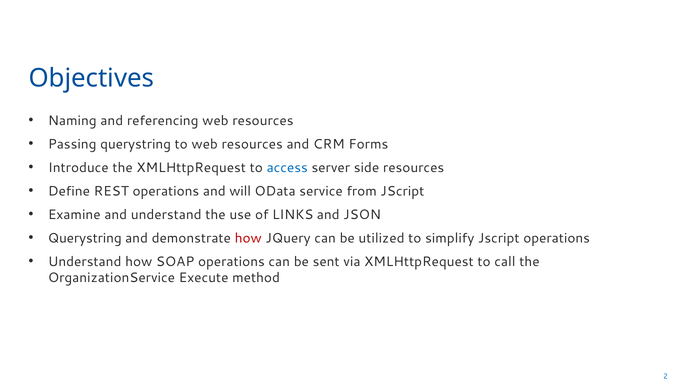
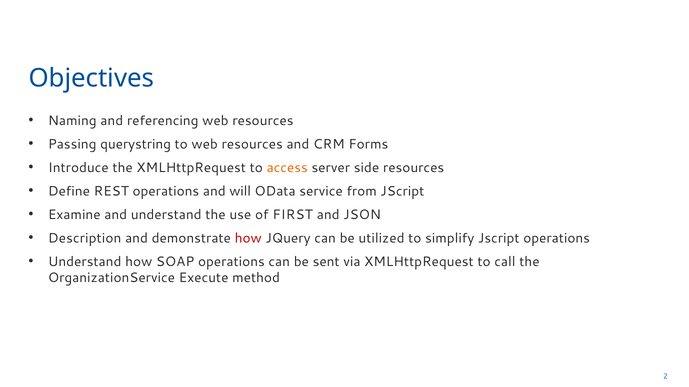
access colour: blue -> orange
LINKS: LINKS -> FIRST
Querystring at (85, 238): Querystring -> Description
